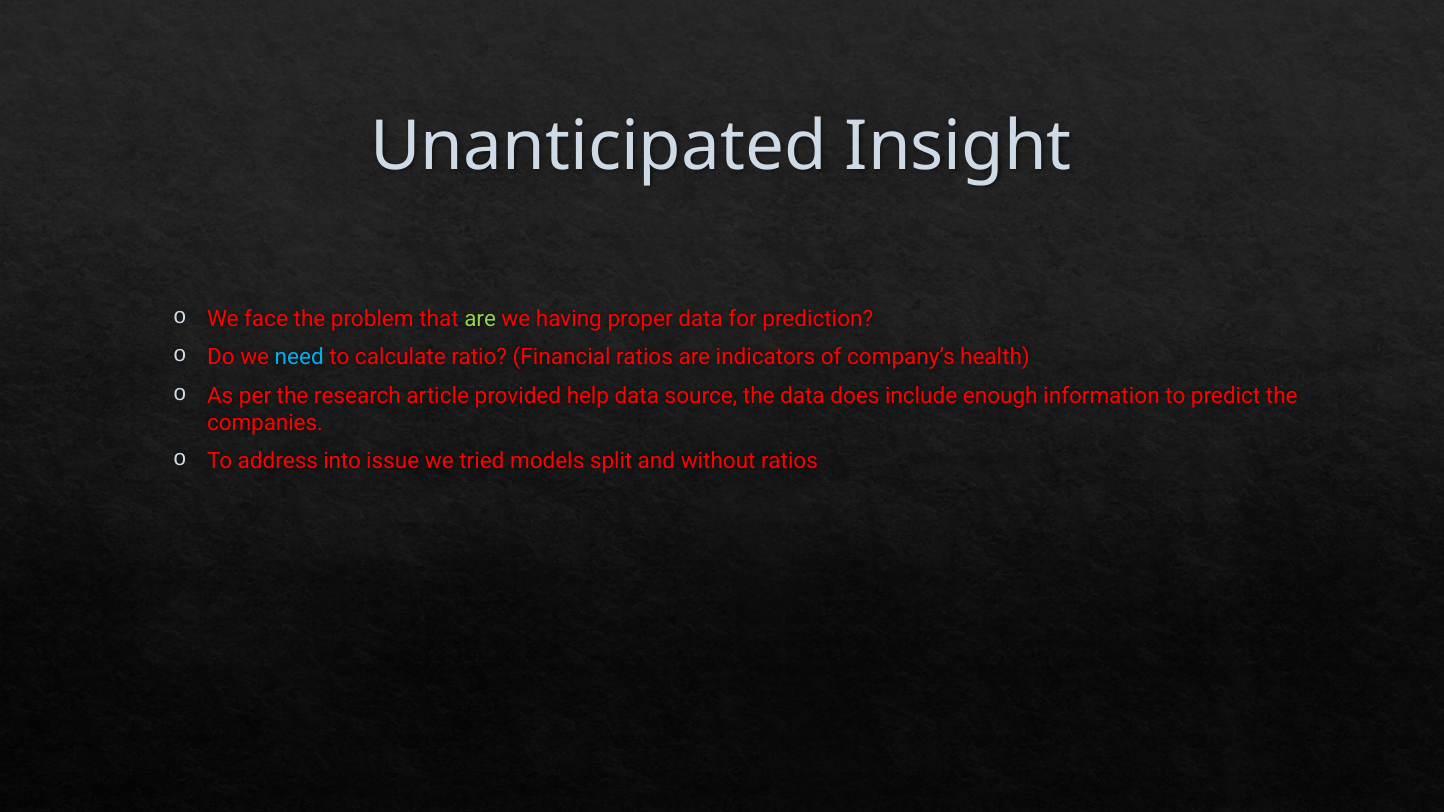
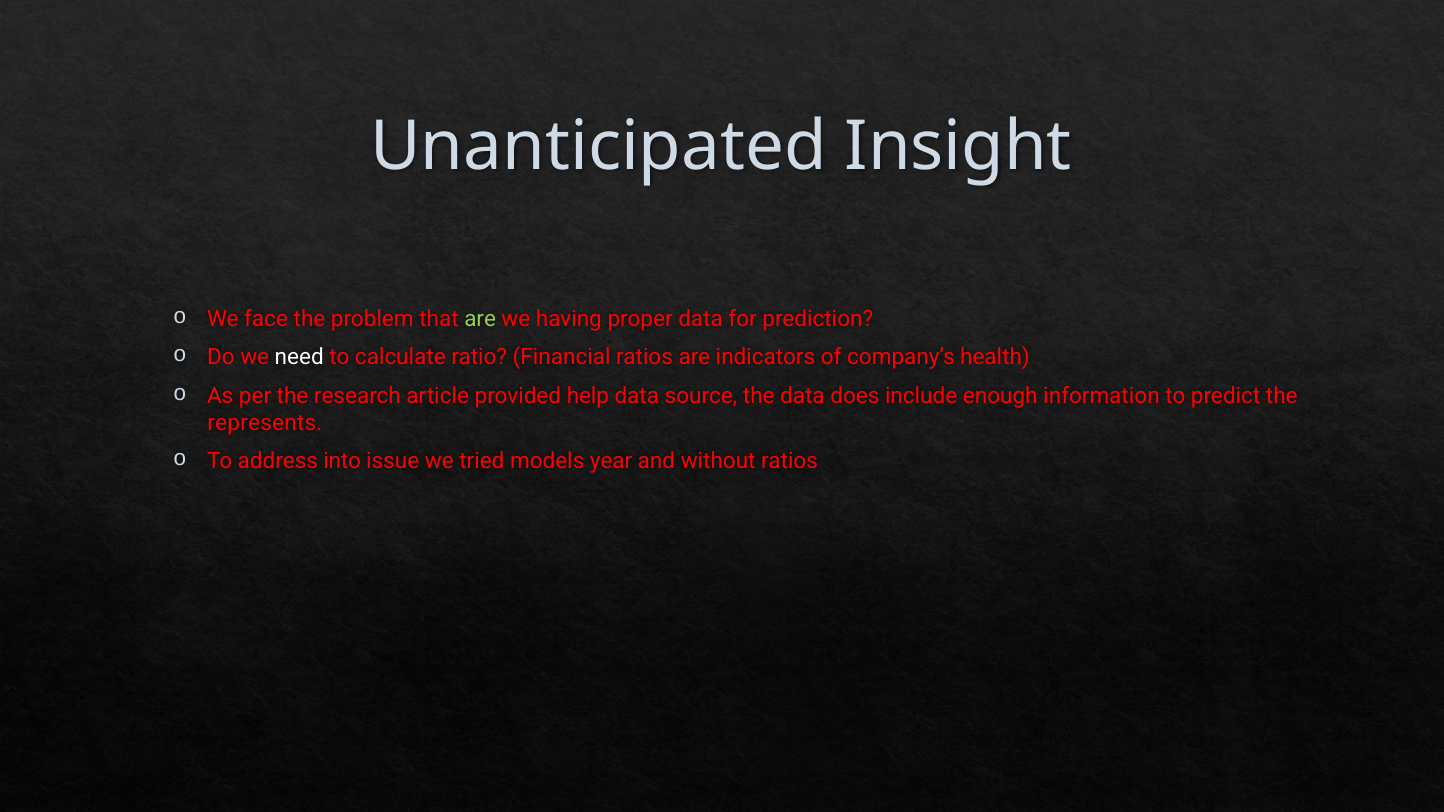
need colour: light blue -> white
companies: companies -> represents
split: split -> year
